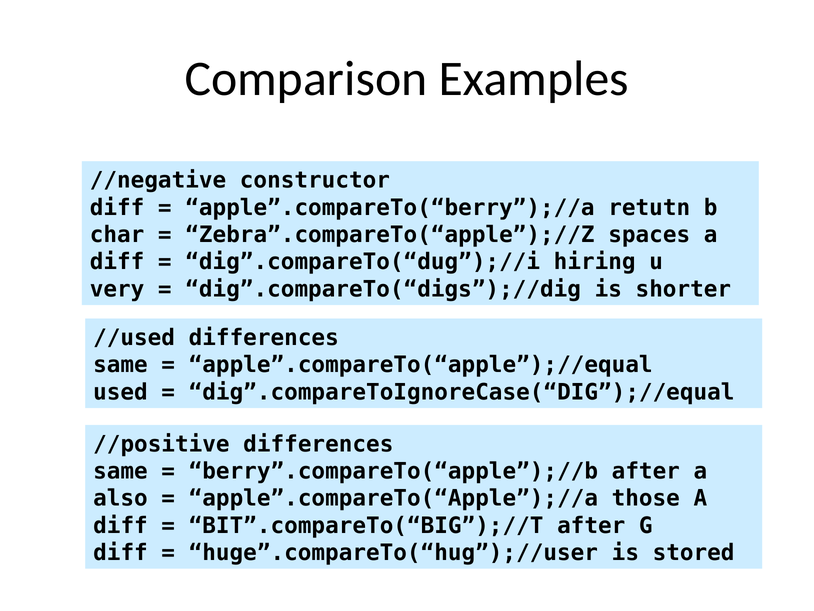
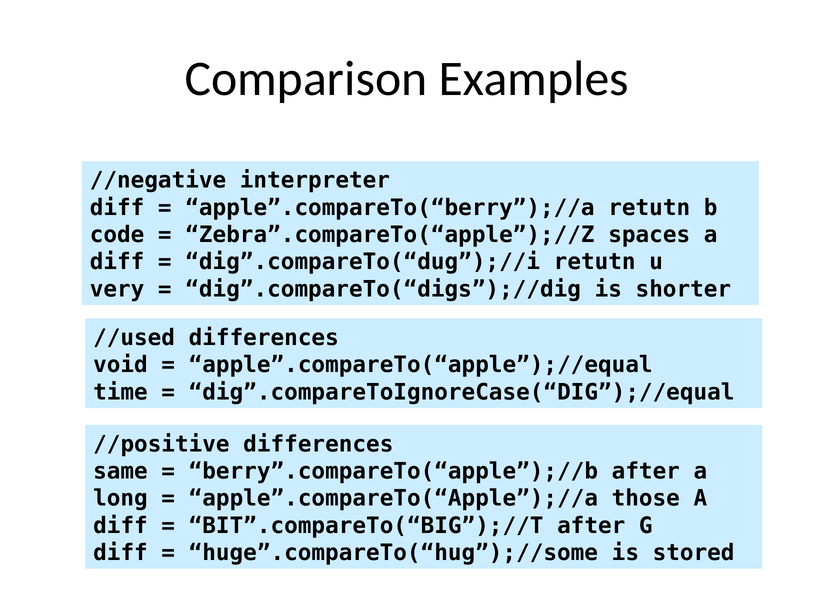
constructor: constructor -> interpreter
char: char -> code
dig”.compareTo(“dug”);//i hiring: hiring -> retutn
same at (120, 365): same -> void
used: used -> time
also: also -> long
huge”.compareTo(“hug”);//user: huge”.compareTo(“hug”);//user -> huge”.compareTo(“hug”);//some
